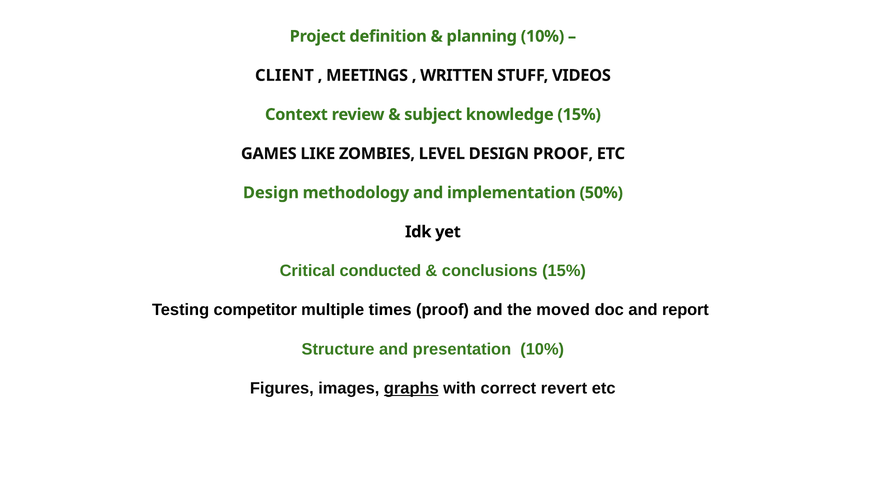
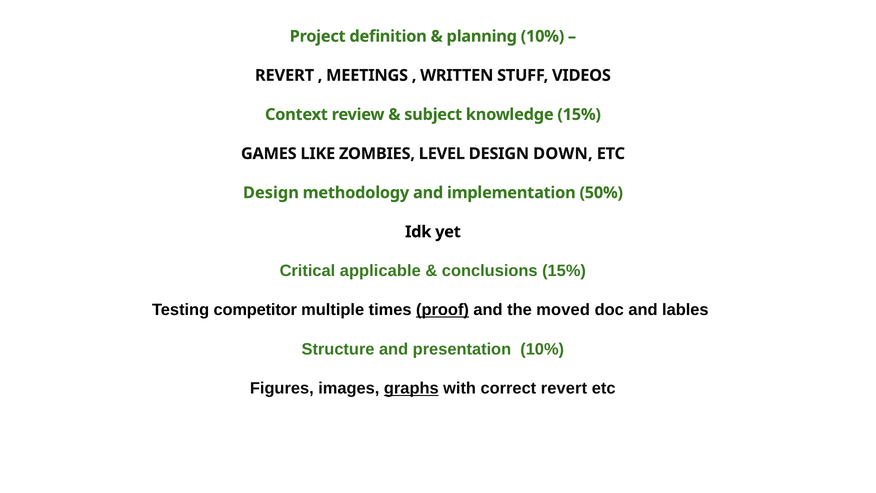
CLIENT at (284, 75): CLIENT -> REVERT
DESIGN PROOF: PROOF -> DOWN
conducted: conducted -> applicable
proof at (443, 310) underline: none -> present
report: report -> lables
